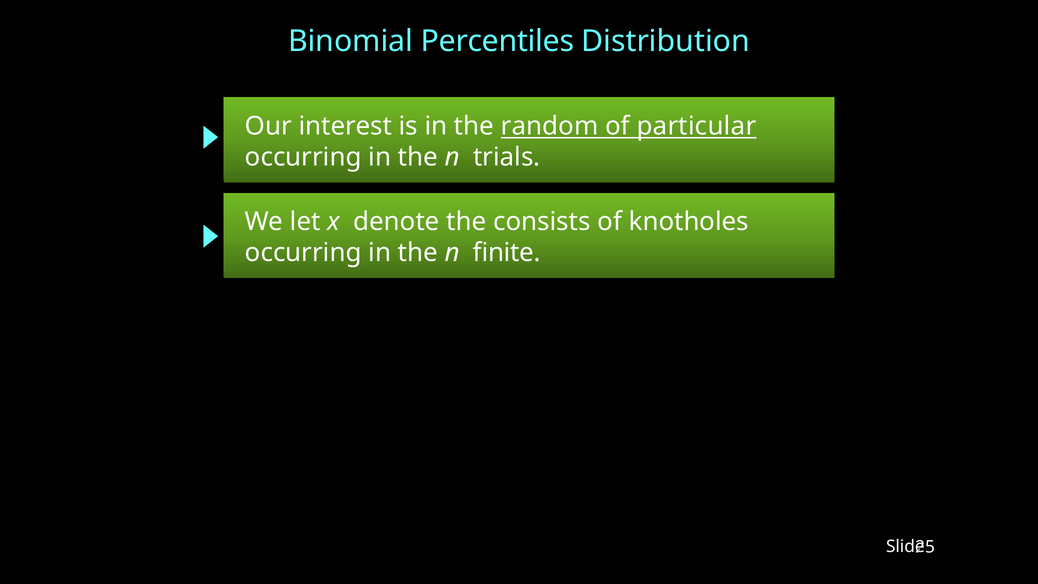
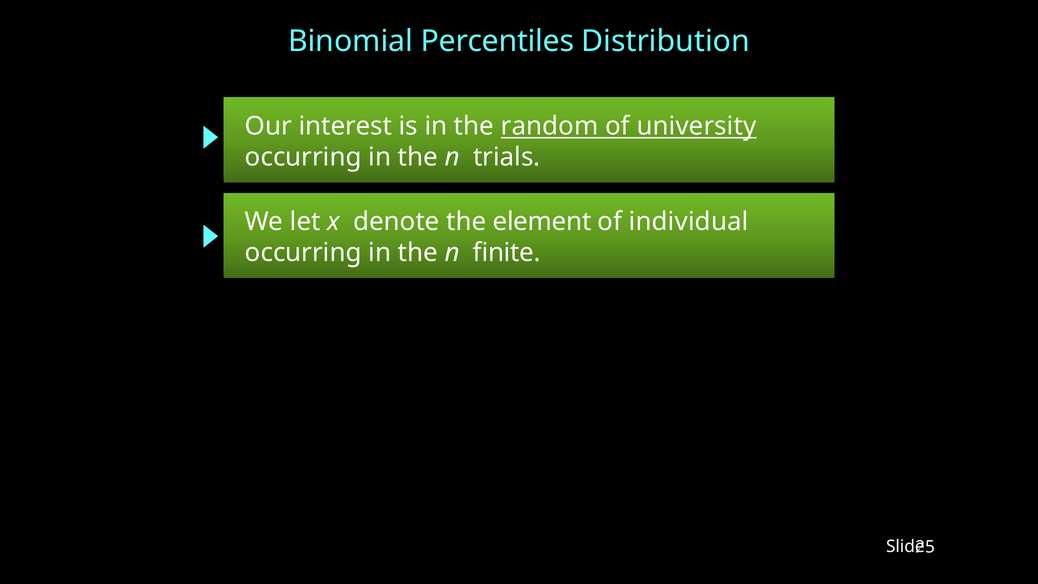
particular: particular -> university
consists: consists -> element
knotholes: knotholes -> individual
